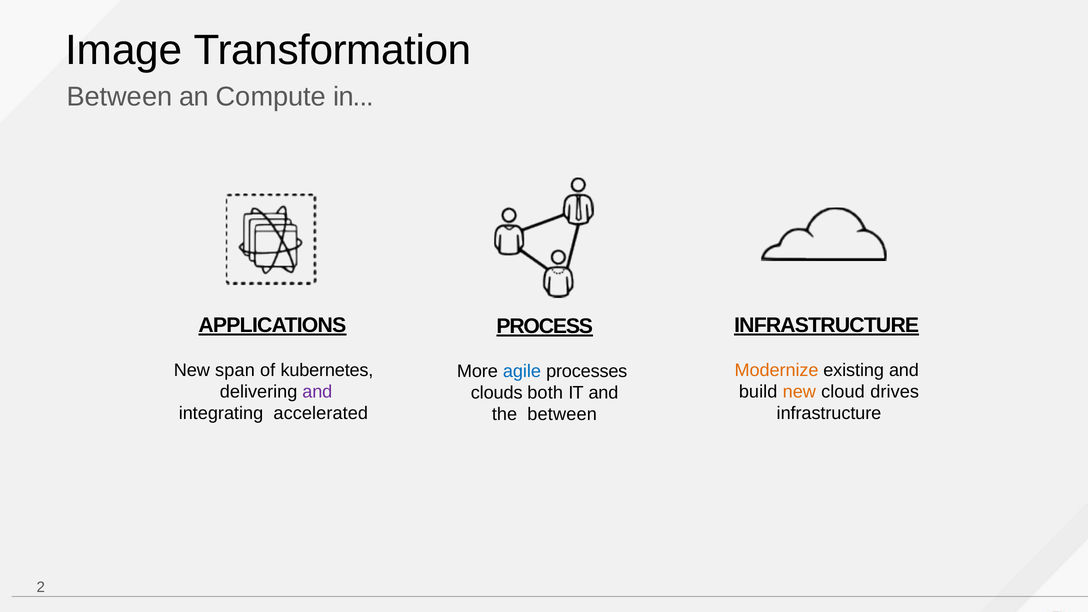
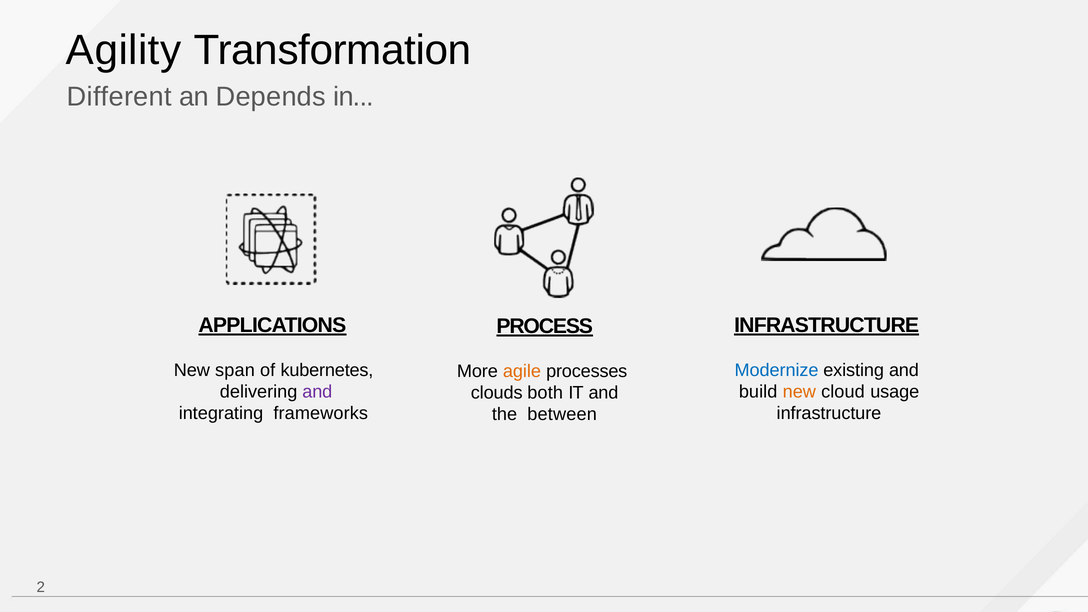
Image: Image -> Agility
Between at (119, 97): Between -> Different
Compute: Compute -> Depends
Modernize colour: orange -> blue
agile colour: blue -> orange
drives: drives -> usage
accelerated: accelerated -> frameworks
